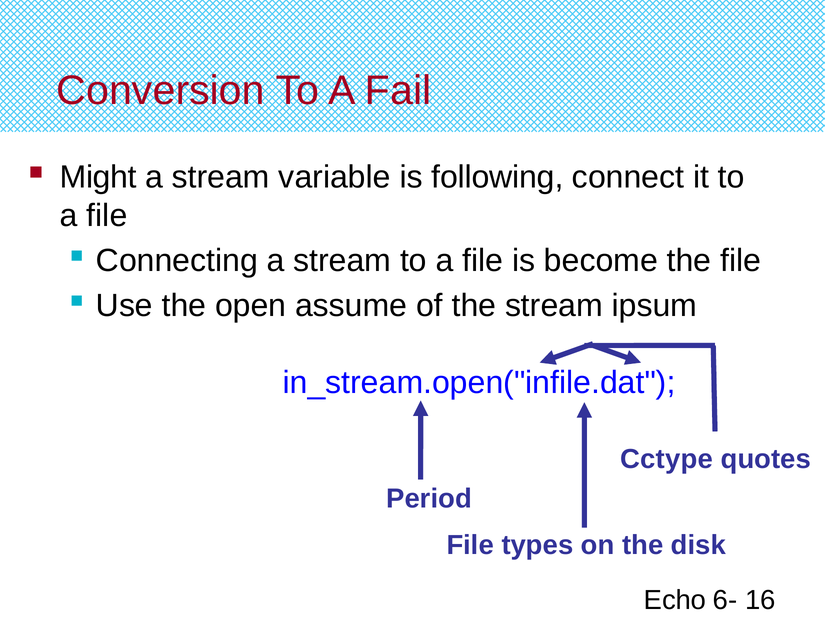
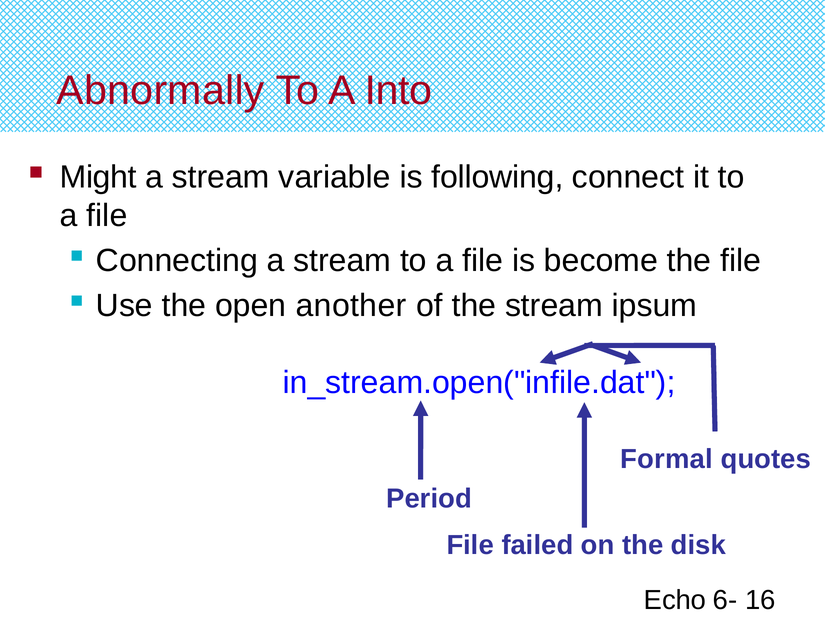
Conversion: Conversion -> Abnormally
Fail: Fail -> Into
assume: assume -> another
Cctype: Cctype -> Formal
types: types -> failed
